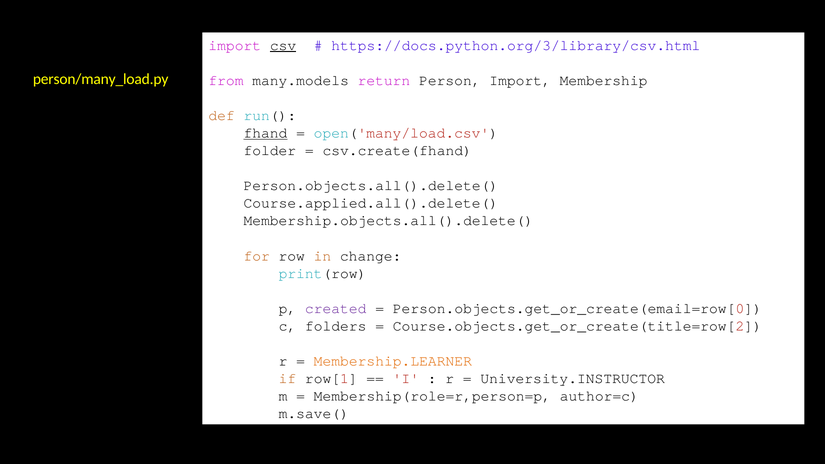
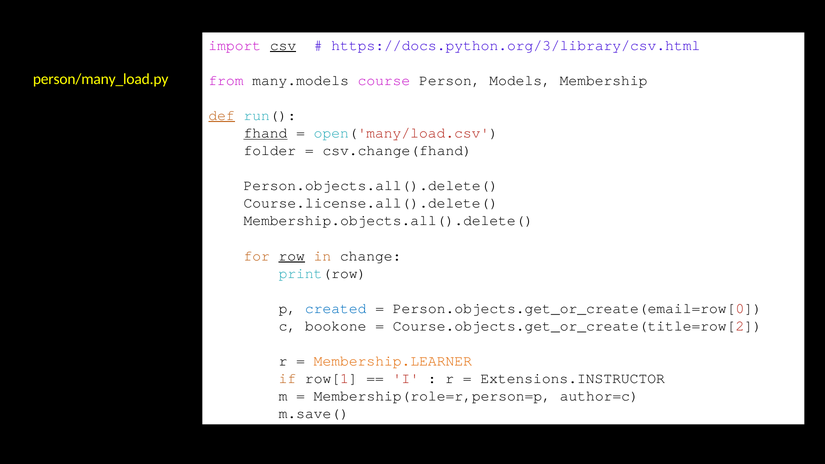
return: return -> course
Person Import: Import -> Models
def underline: none -> present
csv.create(fhand: csv.create(fhand -> csv.change(fhand
Course.applied.all().delete(: Course.applied.all().delete( -> Course.license.all().delete(
row underline: none -> present
created colour: purple -> blue
folders: folders -> bookone
University.INSTRUCTOR: University.INSTRUCTOR -> Extensions.INSTRUCTOR
